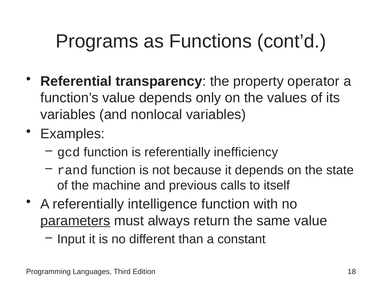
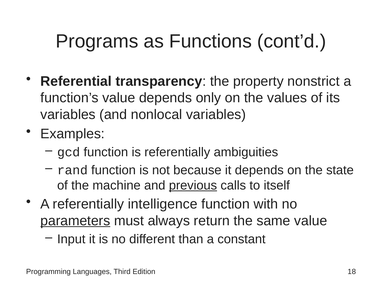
operator: operator -> nonstrict
inefficiency: inefficiency -> ambiguities
previous underline: none -> present
